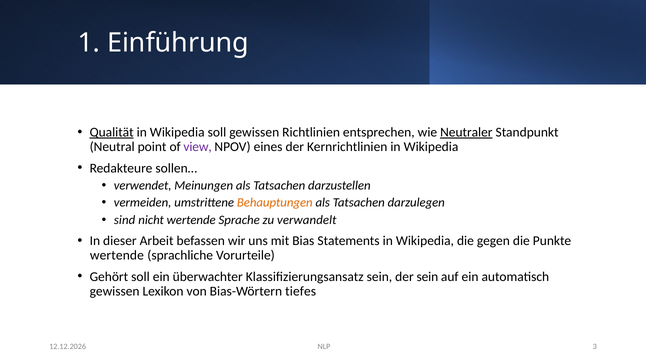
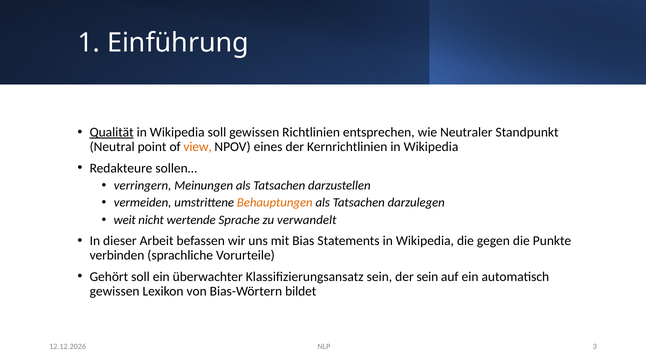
Neutraler underline: present -> none
view colour: purple -> orange
verwendet: verwendet -> verringern
sind: sind -> weit
wertende at (117, 256): wertende -> verbinden
tiefes: tiefes -> bildet
